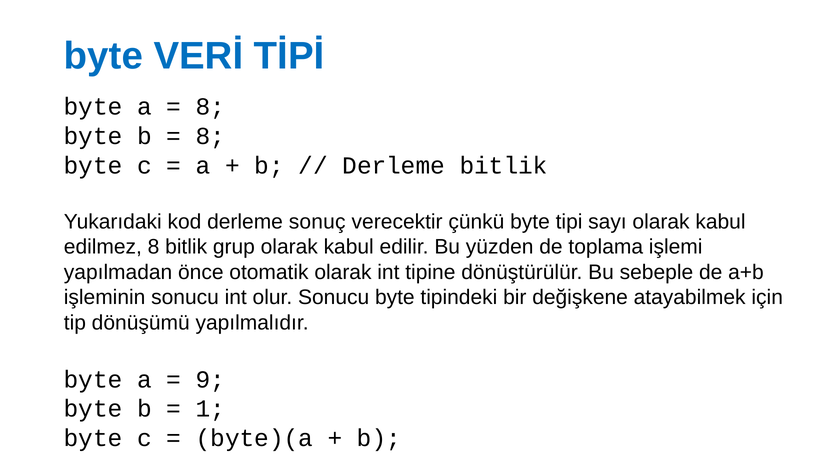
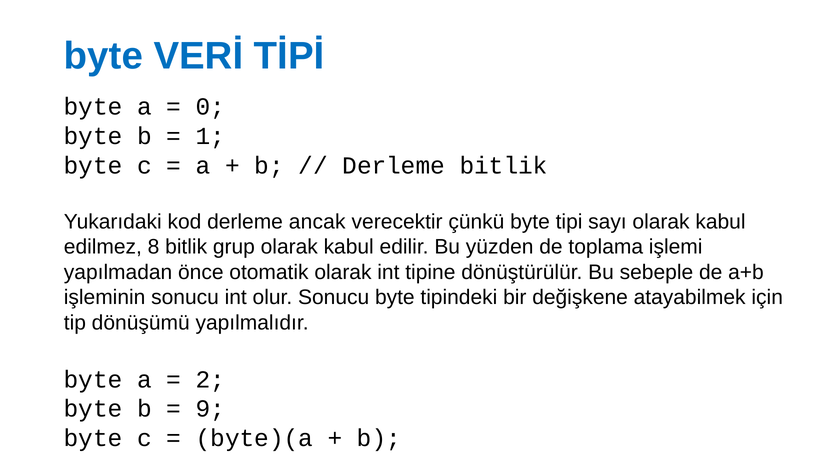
8 at (210, 107): 8 -> 0
8 at (210, 136): 8 -> 1
sonuç: sonuç -> ancak
9 at (210, 379): 9 -> 2
1 at (210, 409): 1 -> 9
